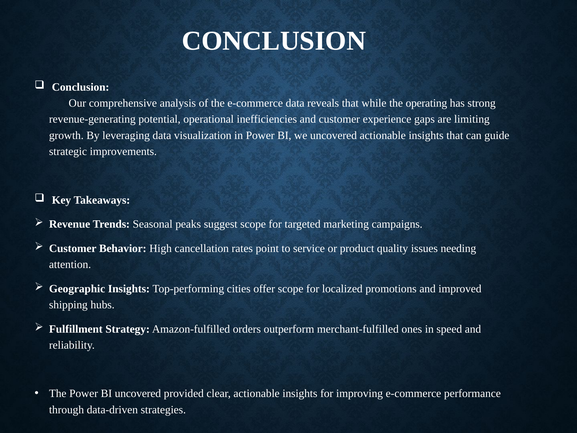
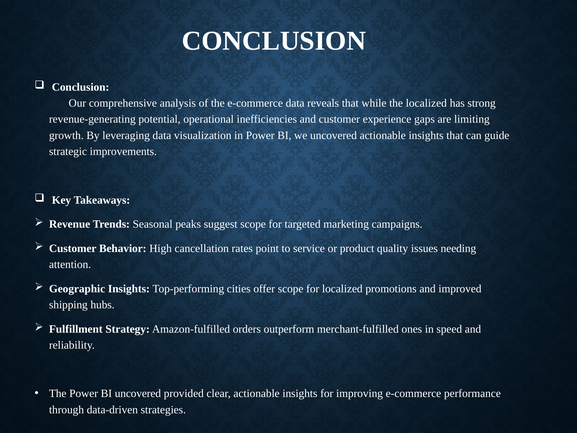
the operating: operating -> localized
